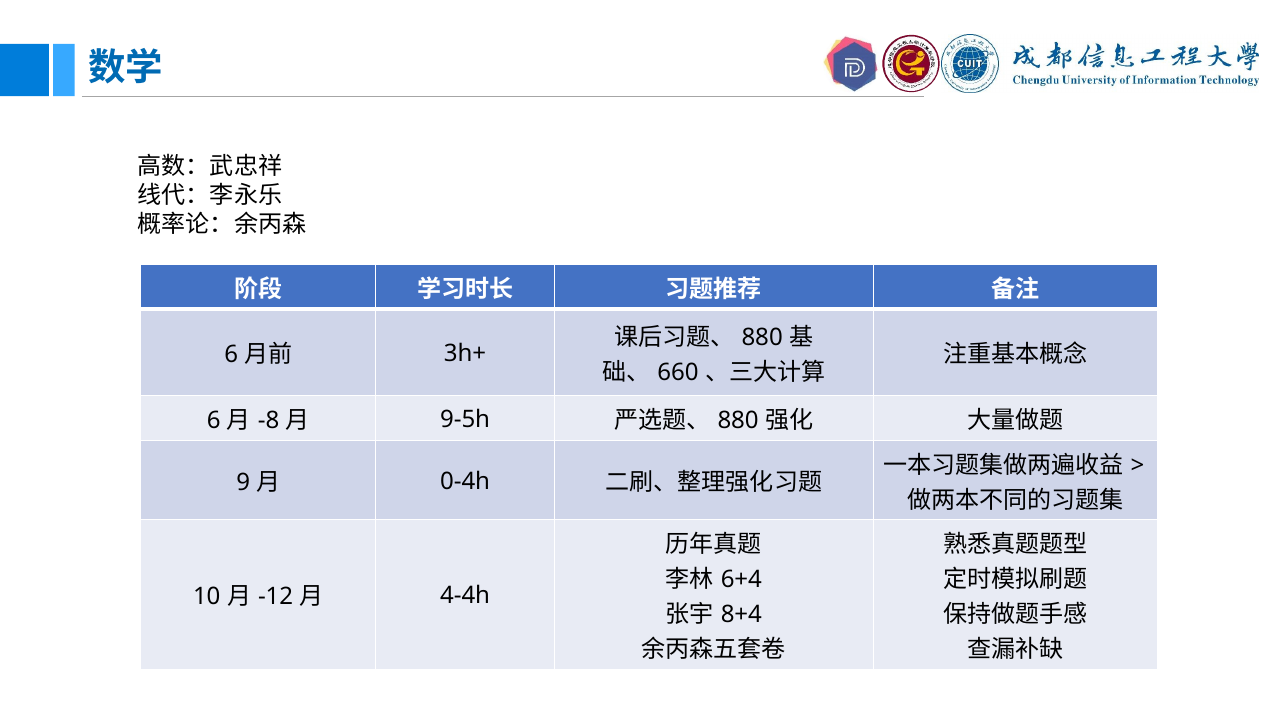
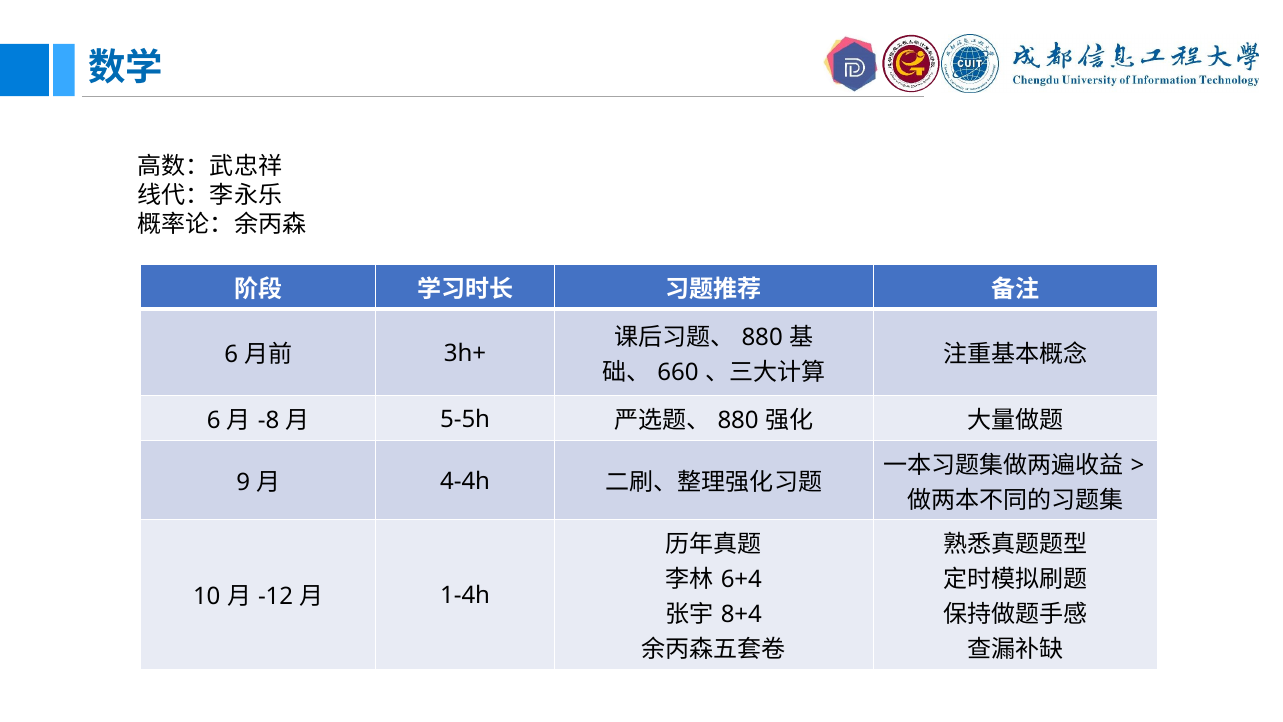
9-5h: 9-5h -> 5-5h
0-4h: 0-4h -> 4-4h
4-4h: 4-4h -> 1-4h
